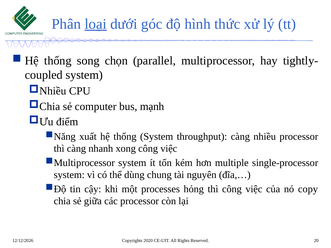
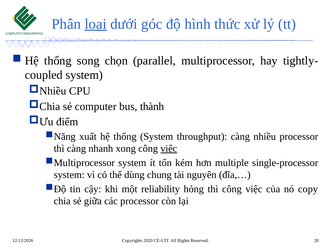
mạnh: mạnh -> thành
việc at (169, 149) underline: none -> present
processes: processes -> reliability
